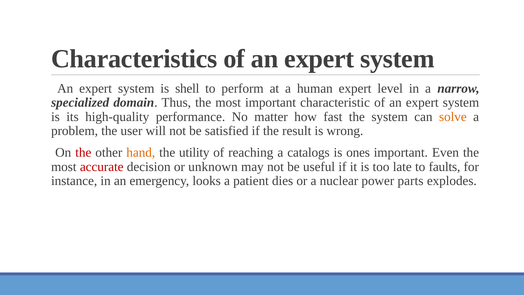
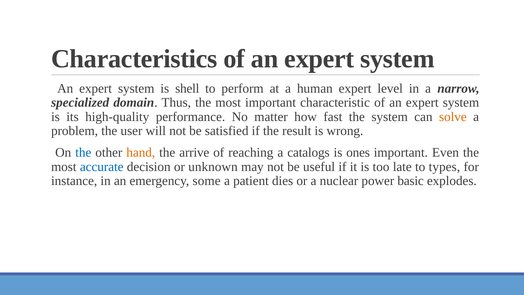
the at (83, 153) colour: red -> blue
utility: utility -> arrive
accurate colour: red -> blue
faults: faults -> types
looks: looks -> some
parts: parts -> basic
